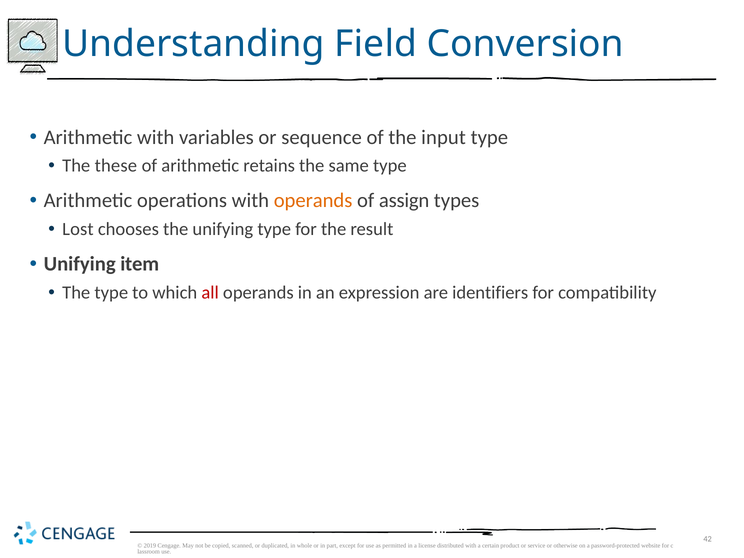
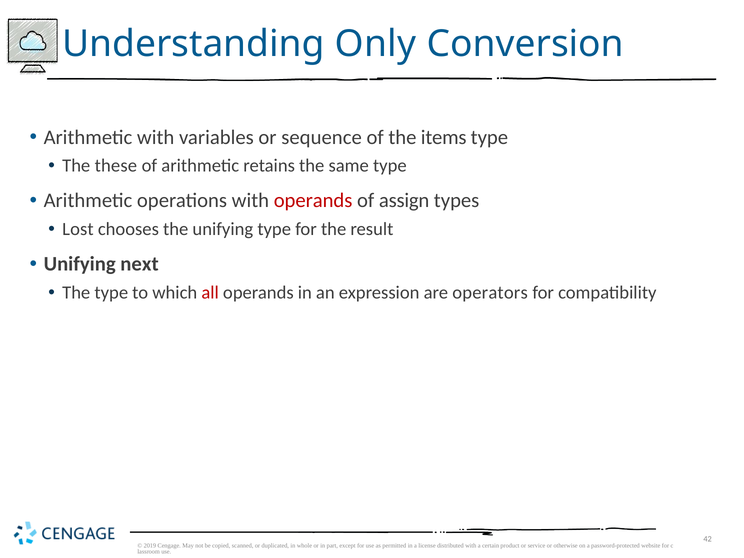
Field: Field -> Only
input: input -> items
operands at (313, 201) colour: orange -> red
item: item -> next
identifiers: identifiers -> operators
